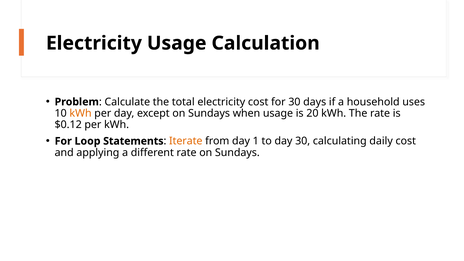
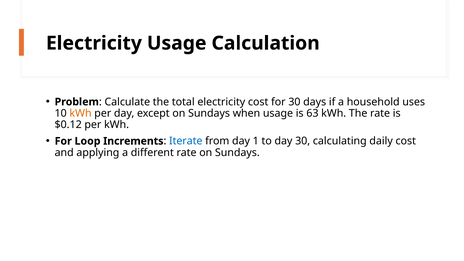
20: 20 -> 63
Statements: Statements -> Increments
Iterate colour: orange -> blue
